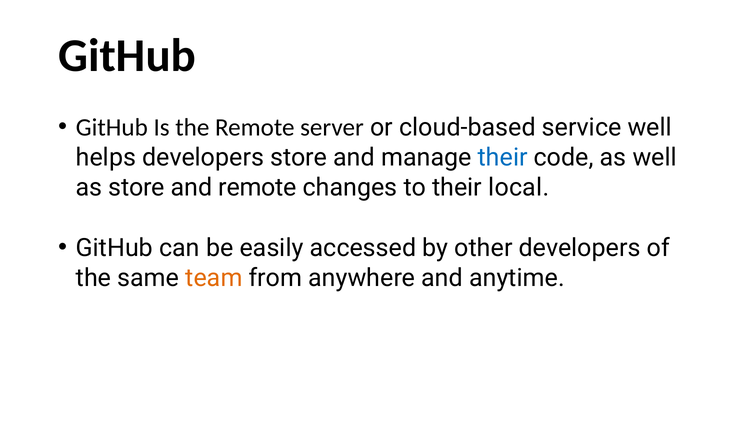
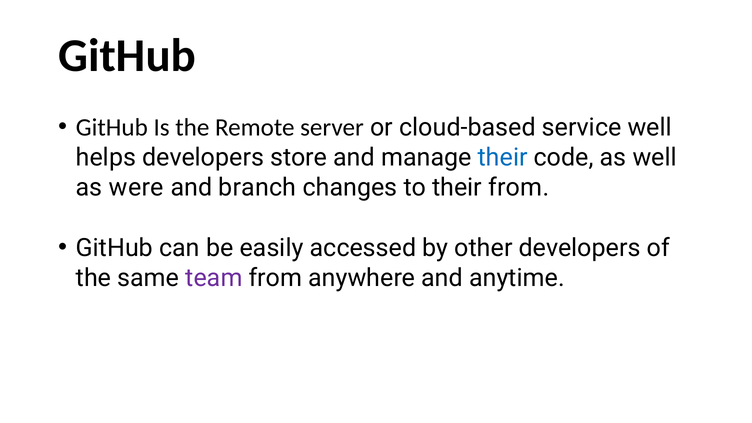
as store: store -> were
and remote: remote -> branch
their local: local -> from
team colour: orange -> purple
